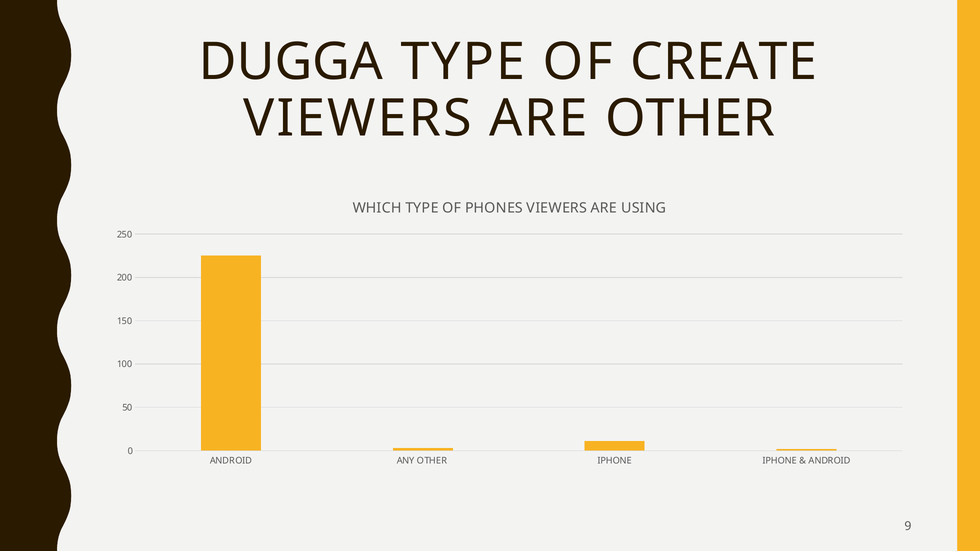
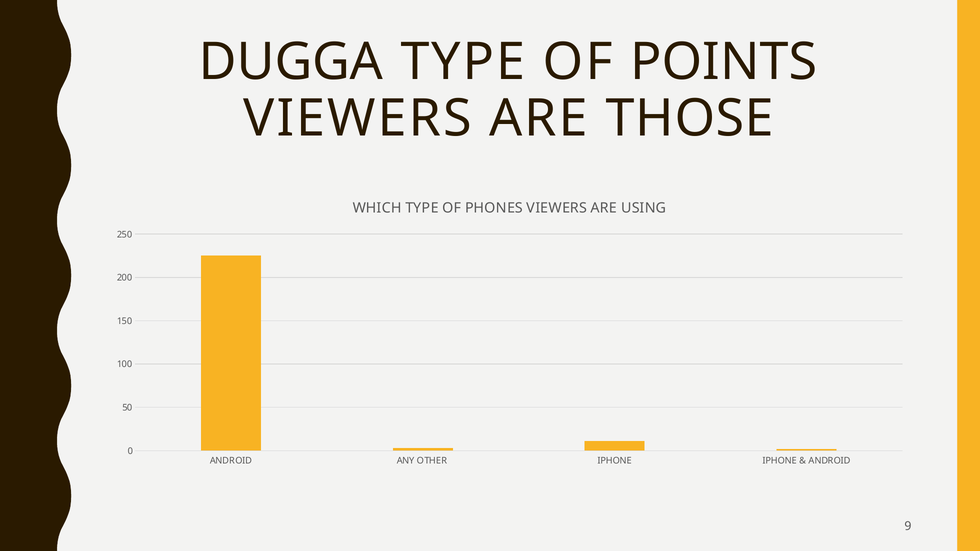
CREATE: CREATE -> POINTS
ARE OTHER: OTHER -> THOSE
